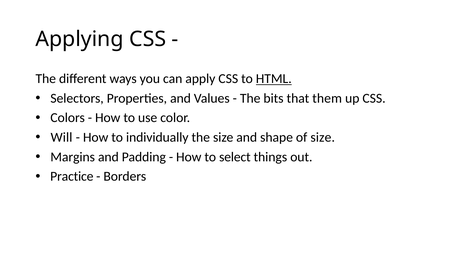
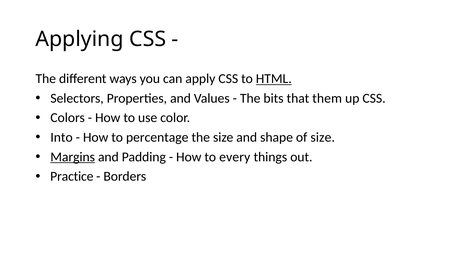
Will: Will -> Into
individually: individually -> percentage
Margins underline: none -> present
select: select -> every
